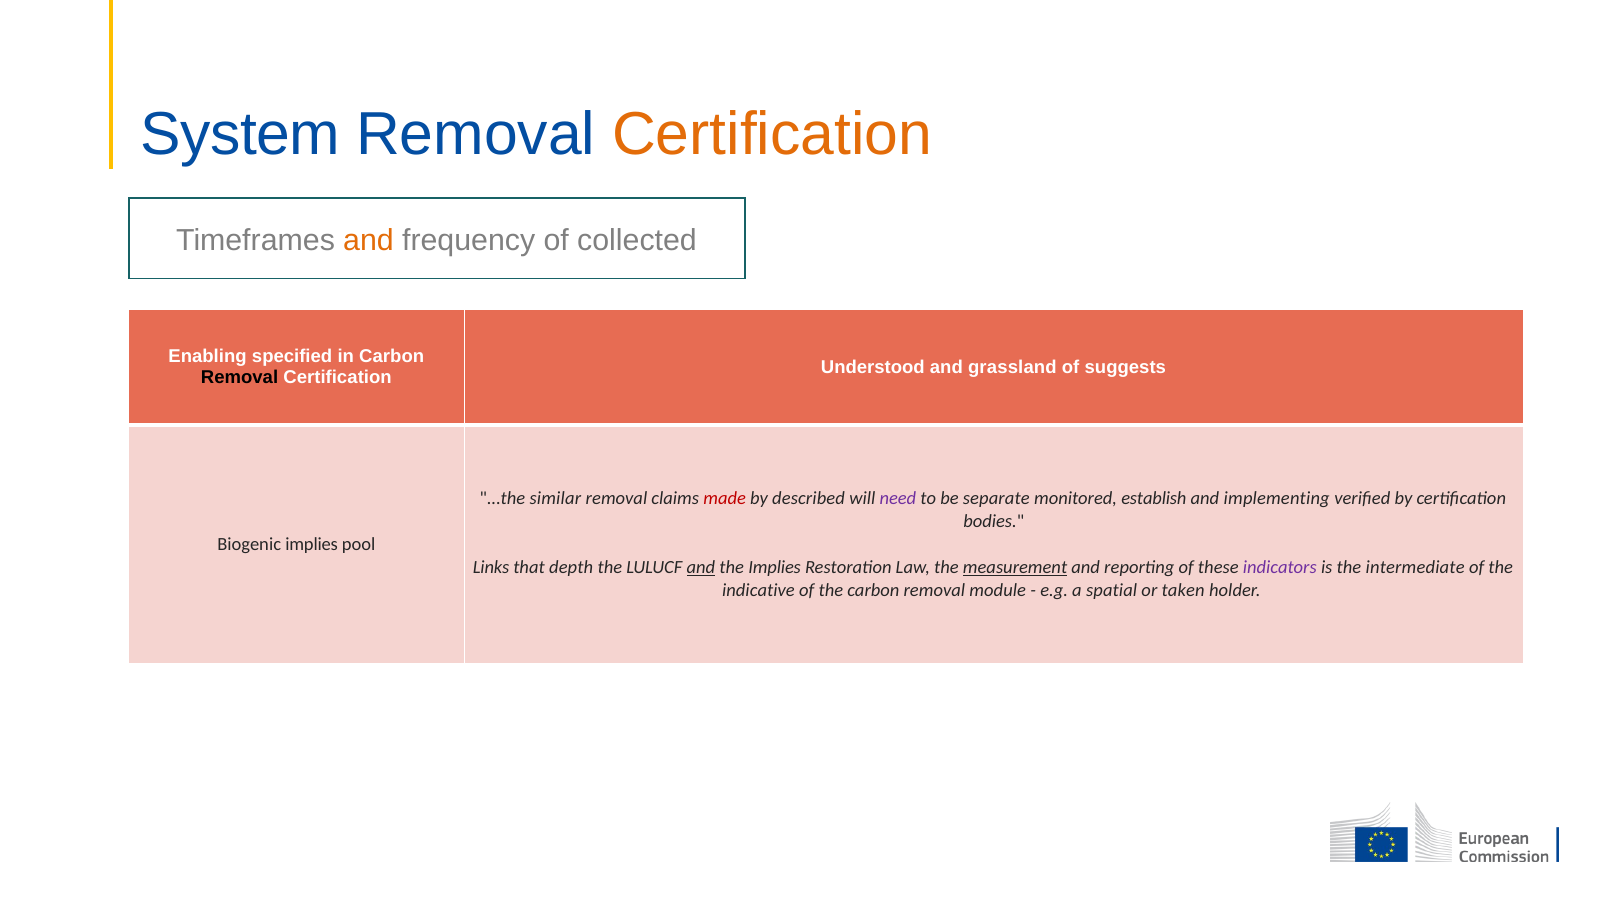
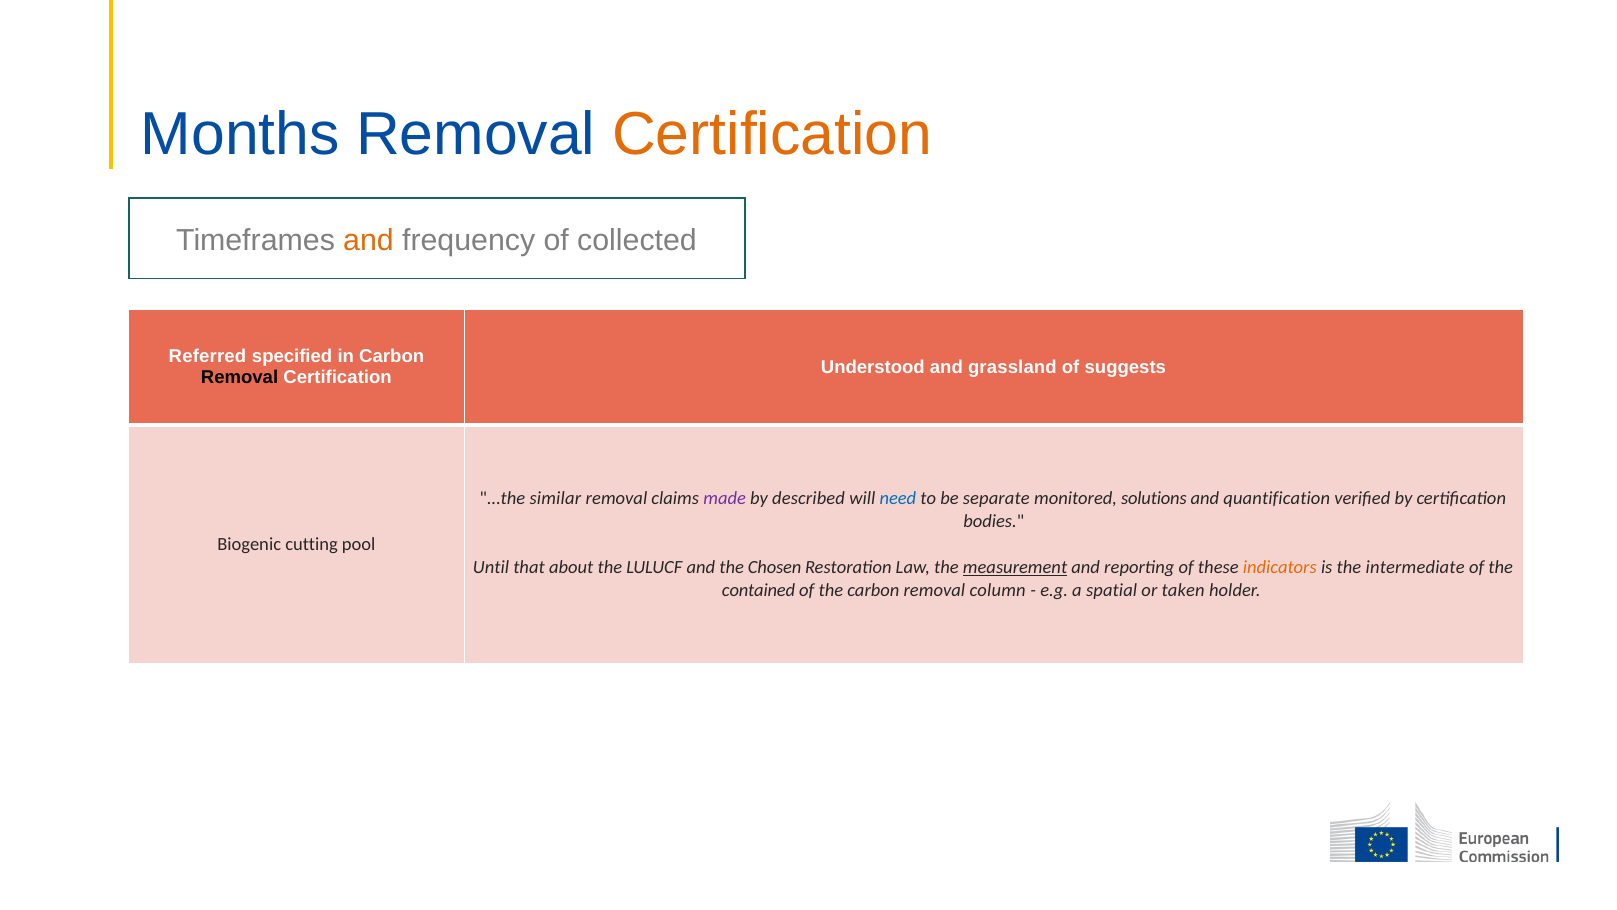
System: System -> Months
Enabling: Enabling -> Referred
made colour: red -> purple
need colour: purple -> blue
establish: establish -> solutions
implementing: implementing -> quantification
Biogenic implies: implies -> cutting
Links: Links -> Until
depth: depth -> about
and at (701, 567) underline: present -> none
the Implies: Implies -> Chosen
indicators colour: purple -> orange
indicative: indicative -> contained
module: module -> column
